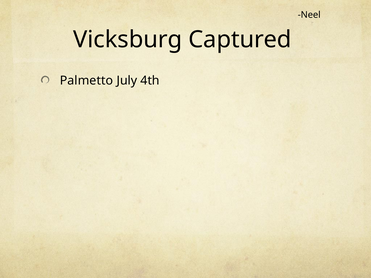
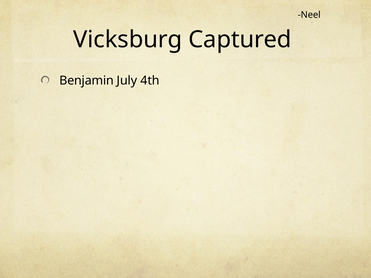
Palmetto: Palmetto -> Benjamin
